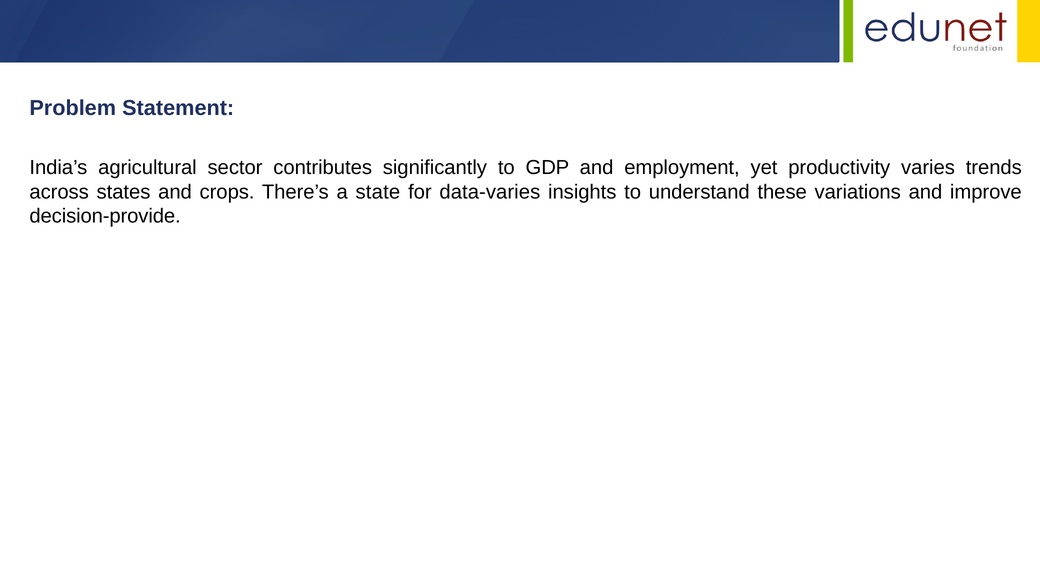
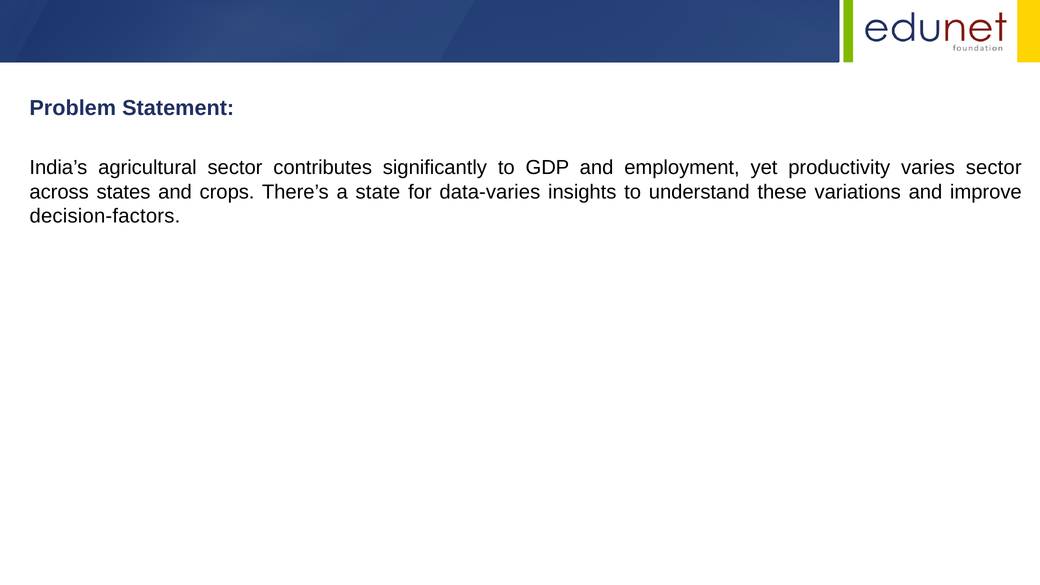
varies trends: trends -> sector
decision-provide: decision-provide -> decision-factors
